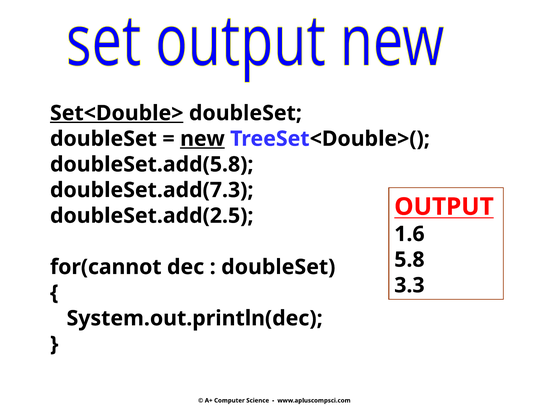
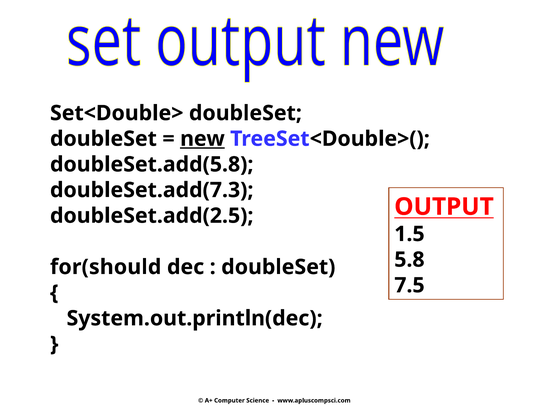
Set<Double> underline: present -> none
1.6: 1.6 -> 1.5
for(cannot: for(cannot -> for(should
3.3: 3.3 -> 7.5
